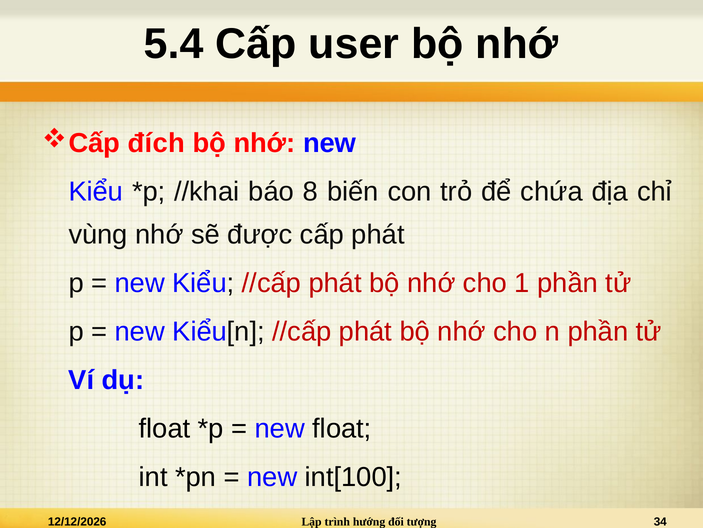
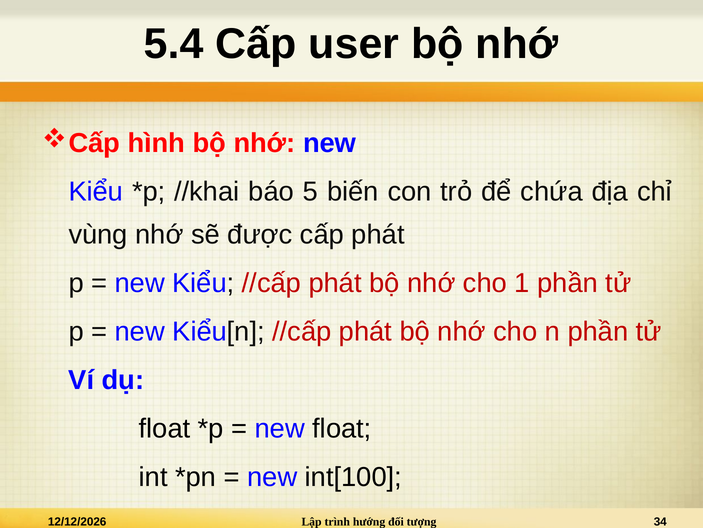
đích: đích -> hình
8: 8 -> 5
